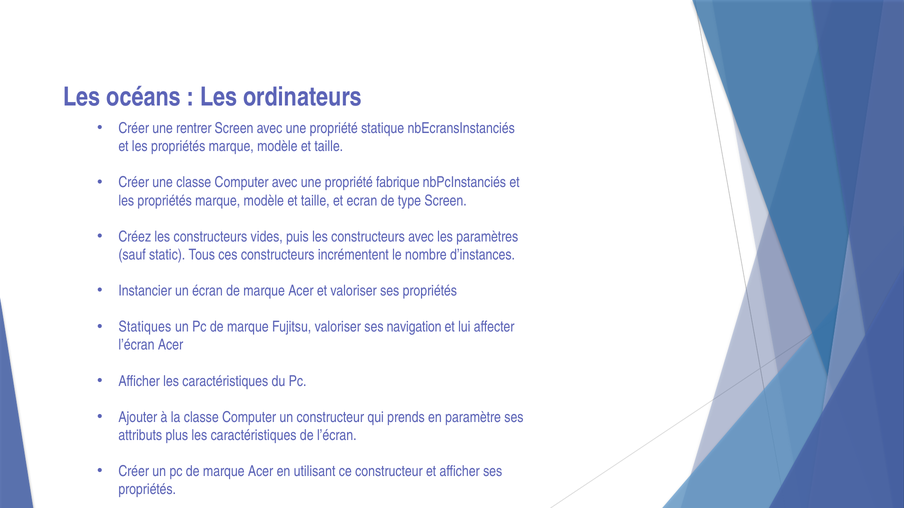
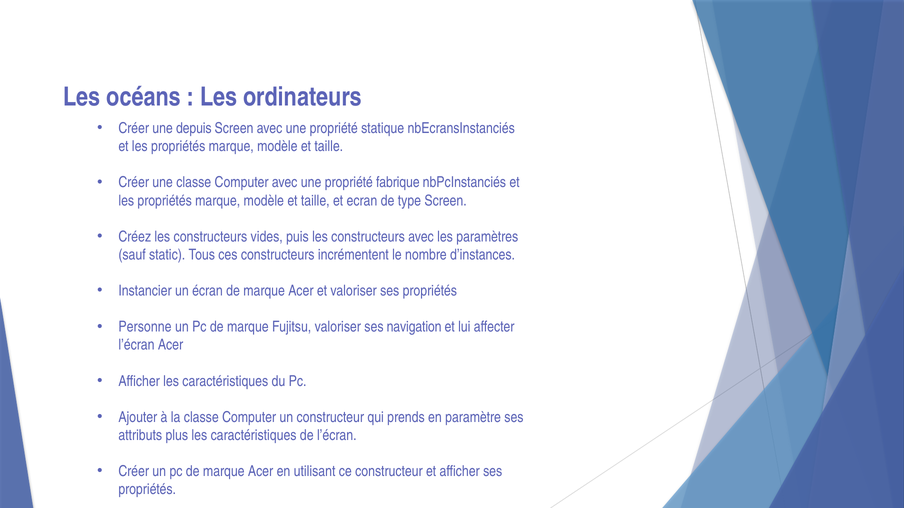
rentrer: rentrer -> depuis
Statiques: Statiques -> Personne
